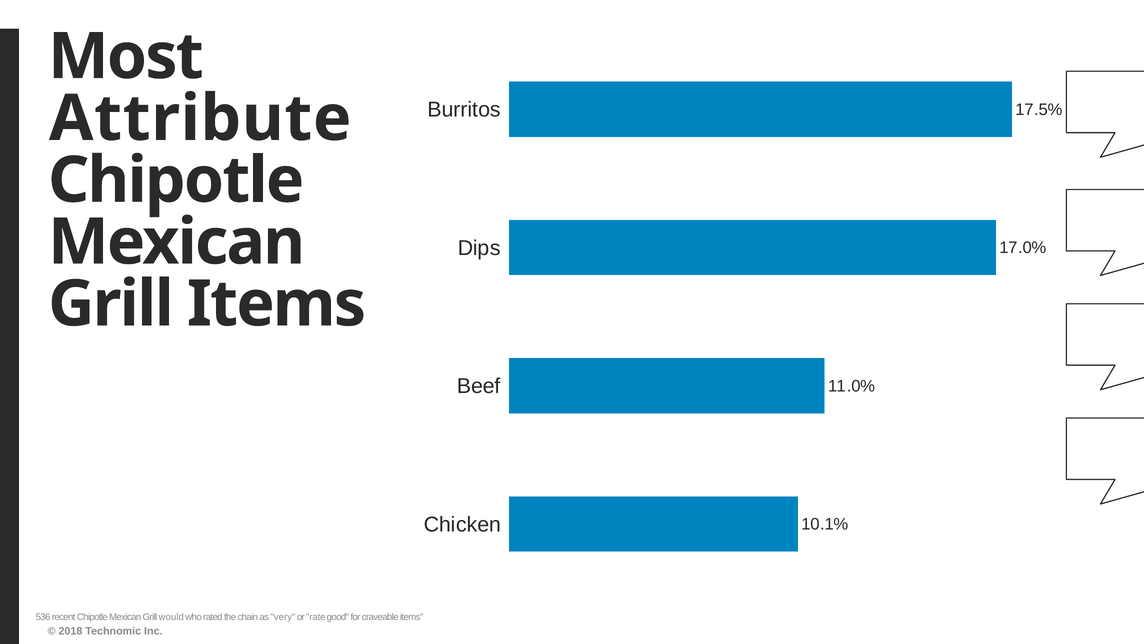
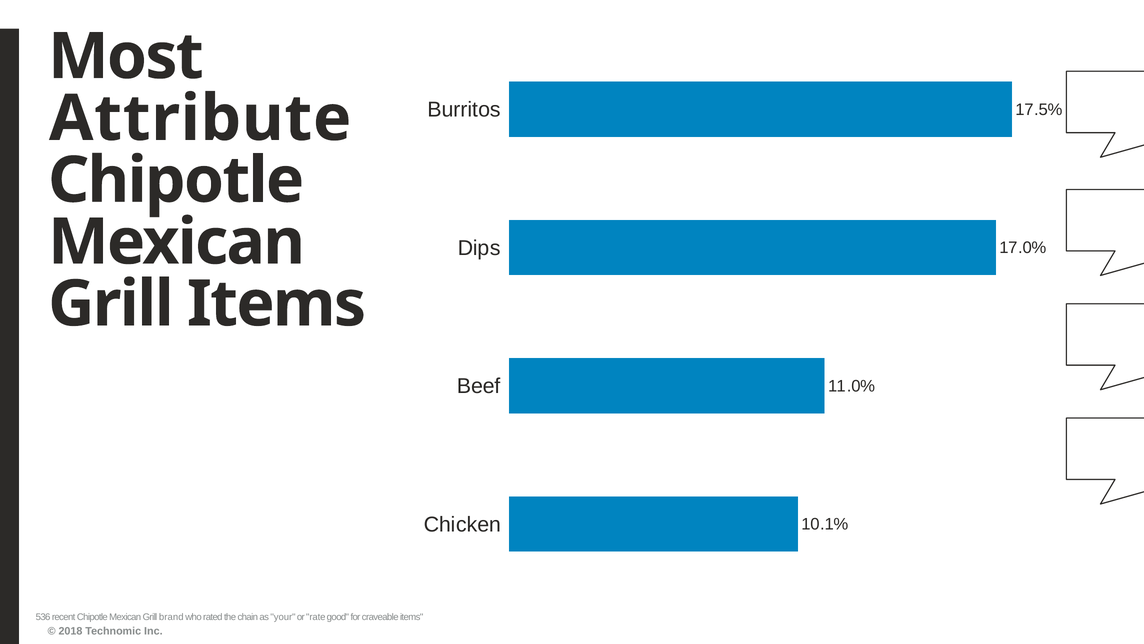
would: would -> brand
very: very -> your
